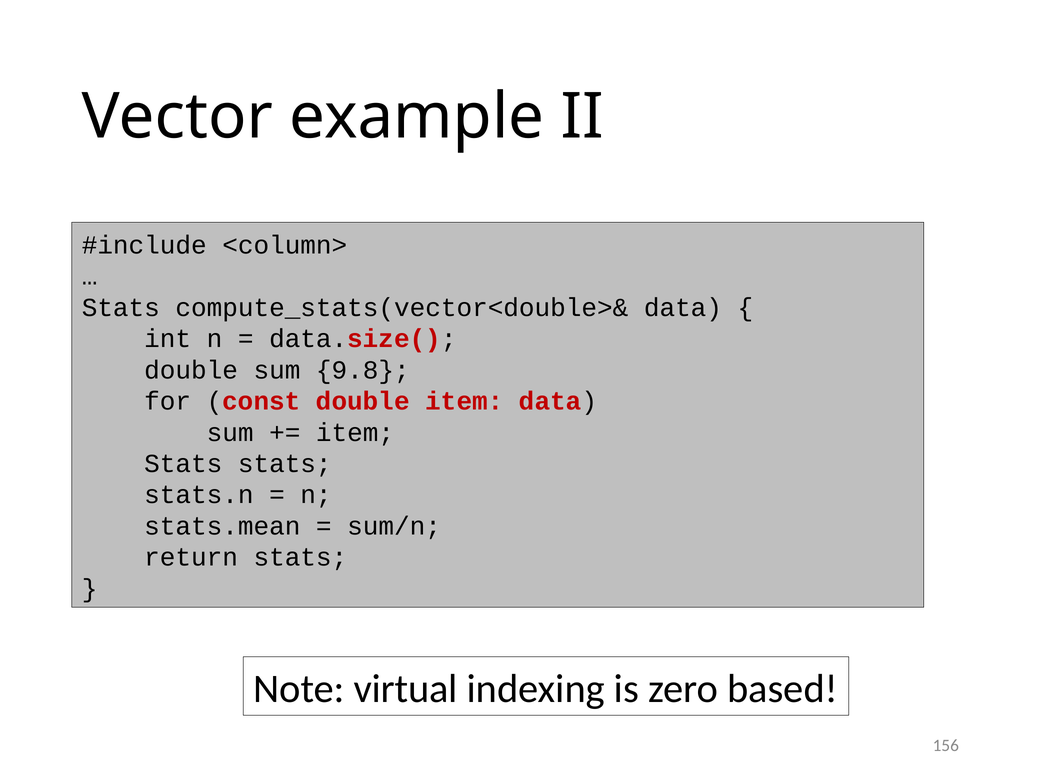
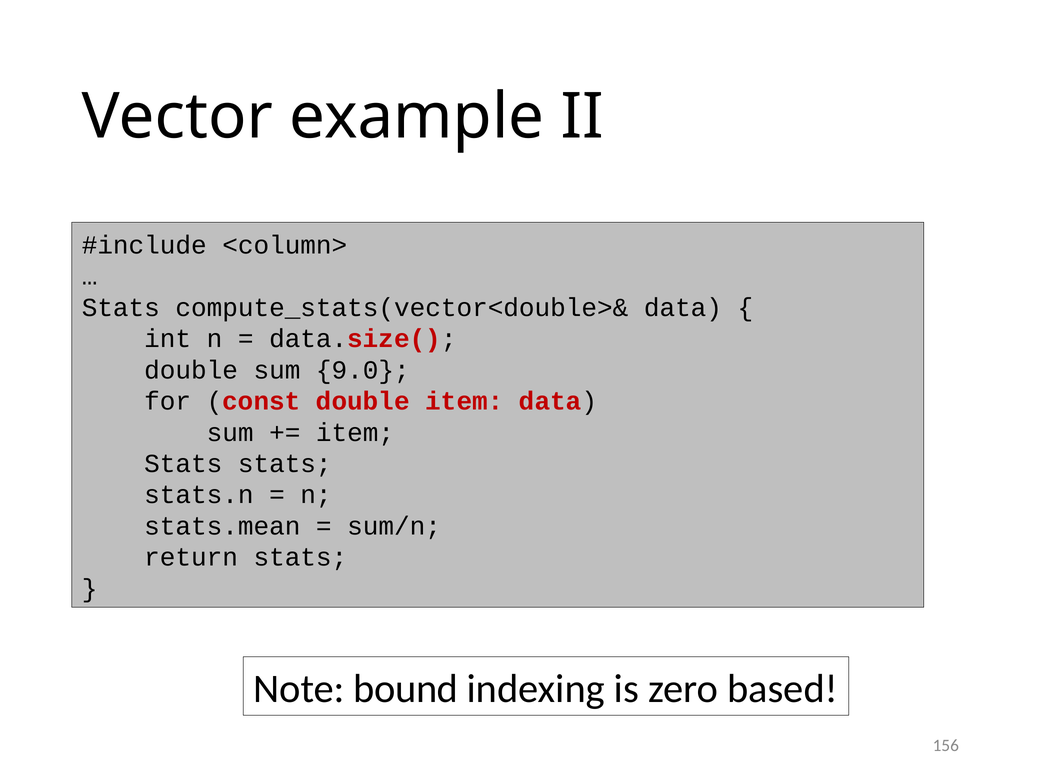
9.8: 9.8 -> 9.0
virtual: virtual -> bound
